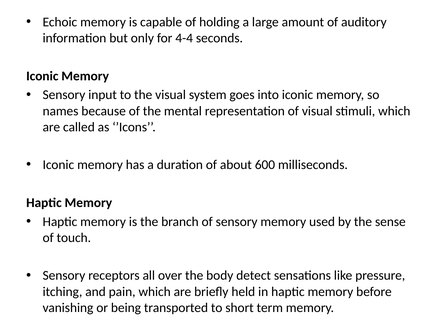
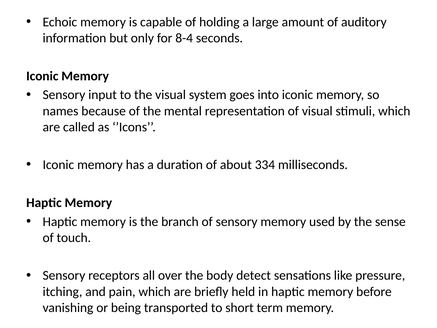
4-4: 4-4 -> 8-4
600: 600 -> 334
